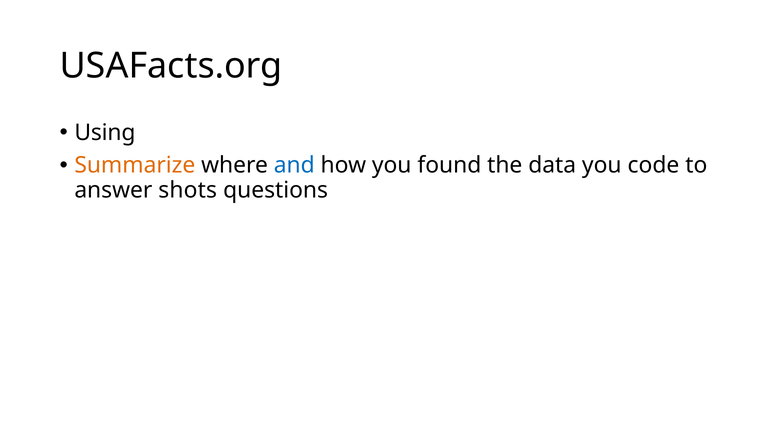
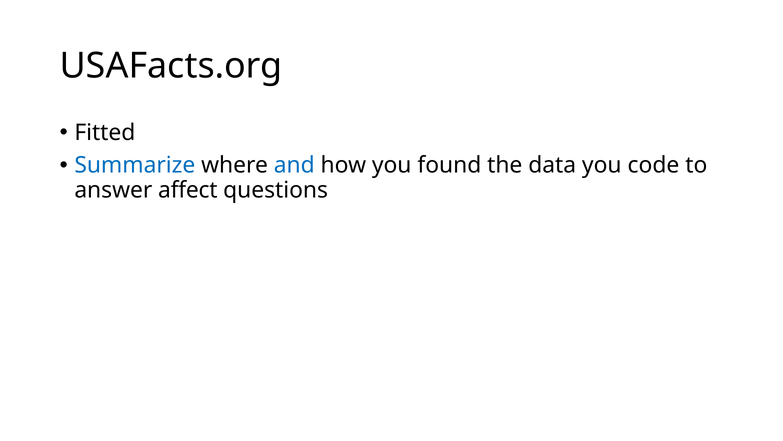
Using: Using -> Fitted
Summarize colour: orange -> blue
shots: shots -> affect
